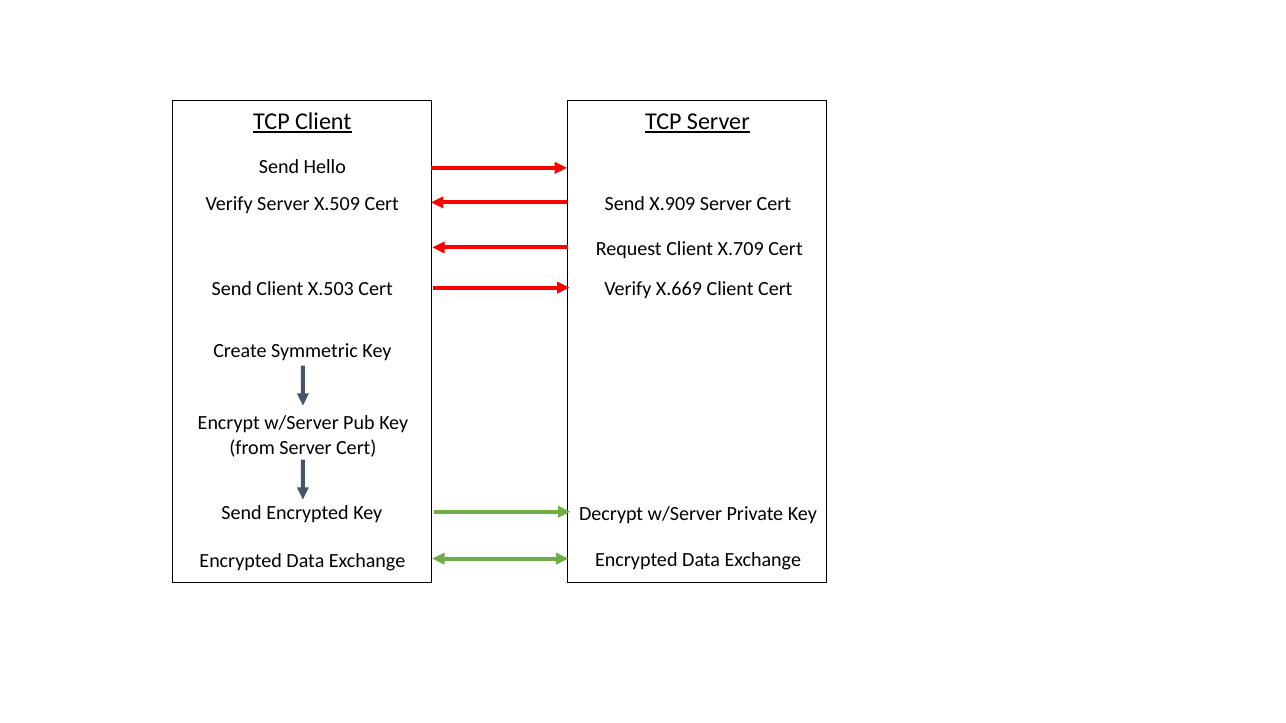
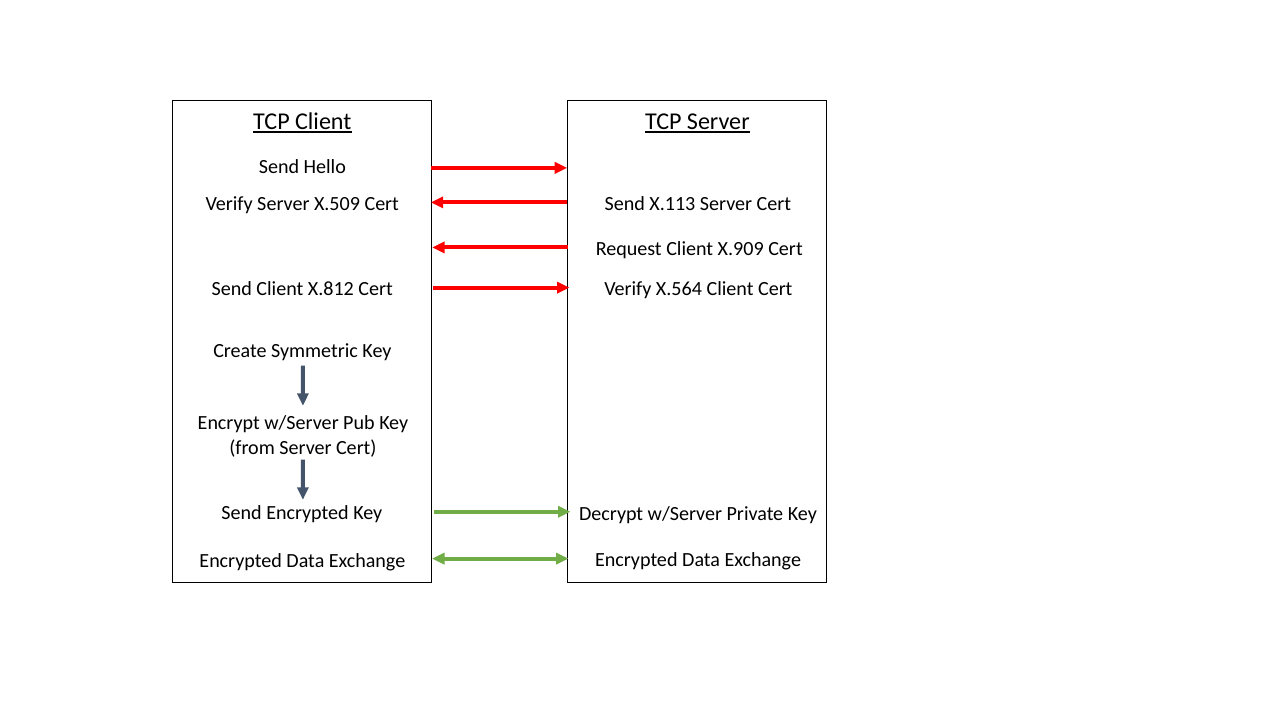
X.909: X.909 -> X.113
X.709: X.709 -> X.909
X.503: X.503 -> X.812
X.669: X.669 -> X.564
